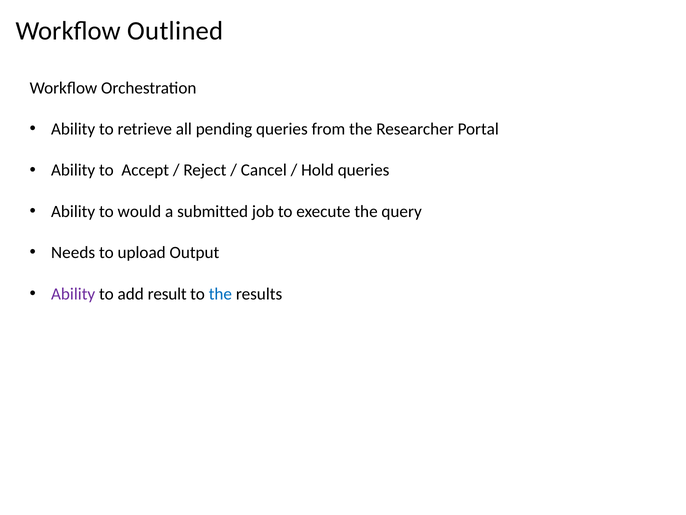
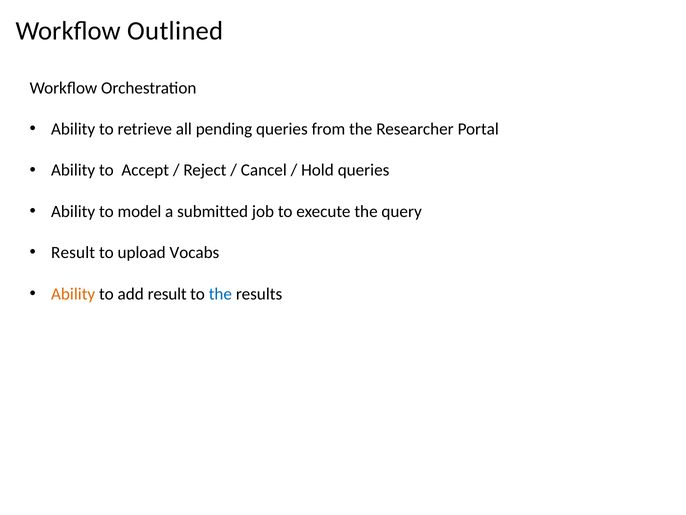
would: would -> model
Needs at (73, 252): Needs -> Result
Output: Output -> Vocabs
Ability at (73, 294) colour: purple -> orange
